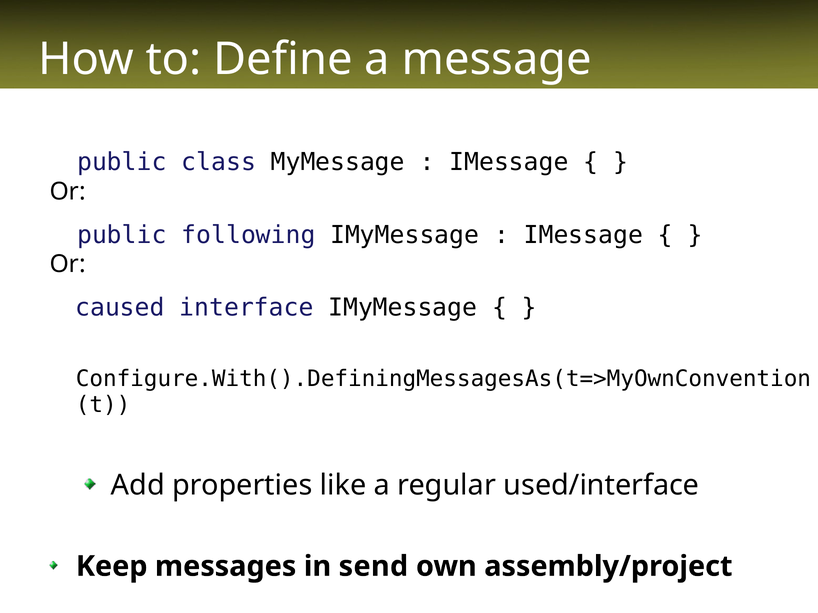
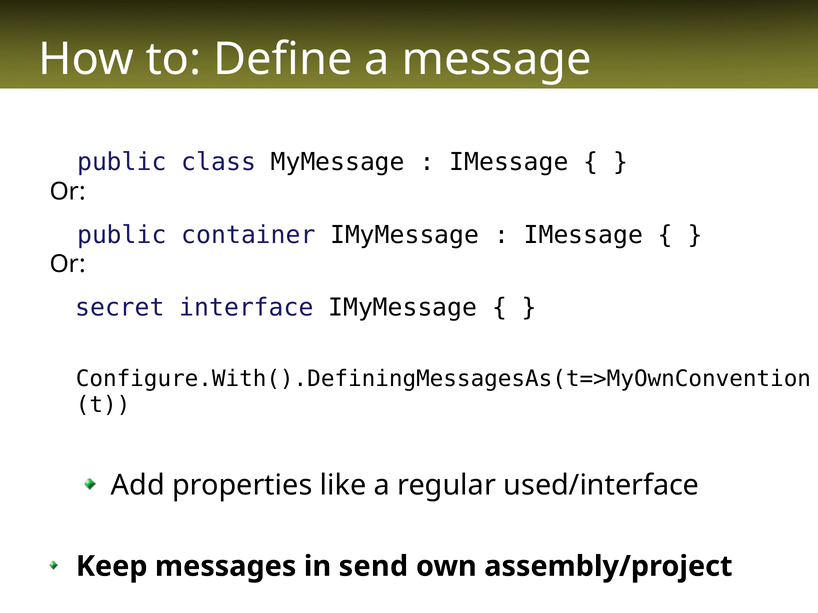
following: following -> container
caused: caused -> secret
